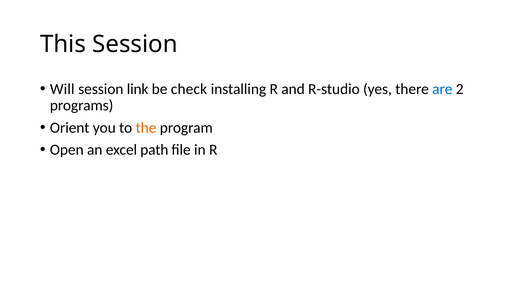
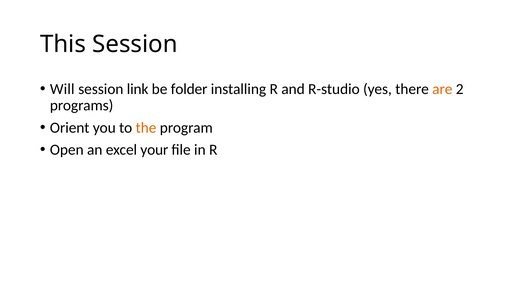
check: check -> folder
are colour: blue -> orange
path: path -> your
